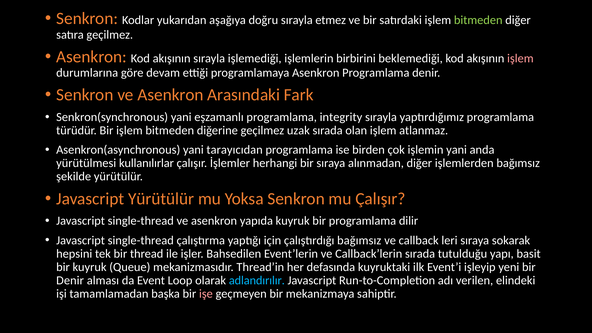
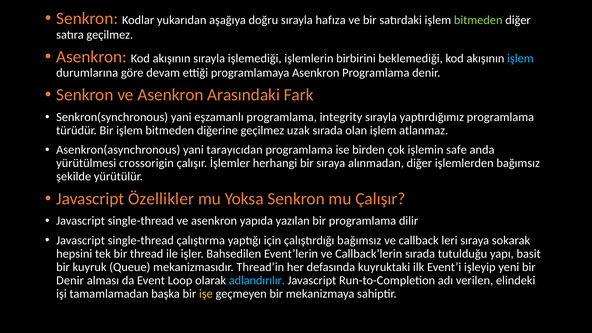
etmez: etmez -> hafıza
işlem at (520, 58) colour: pink -> light blue
işlemin yani: yani -> safe
kullanılırlar: kullanılırlar -> crossorigin
Javascript Yürütülür: Yürütülür -> Özellikler
yapıda kuyruk: kuyruk -> yazılan
işe colour: pink -> yellow
